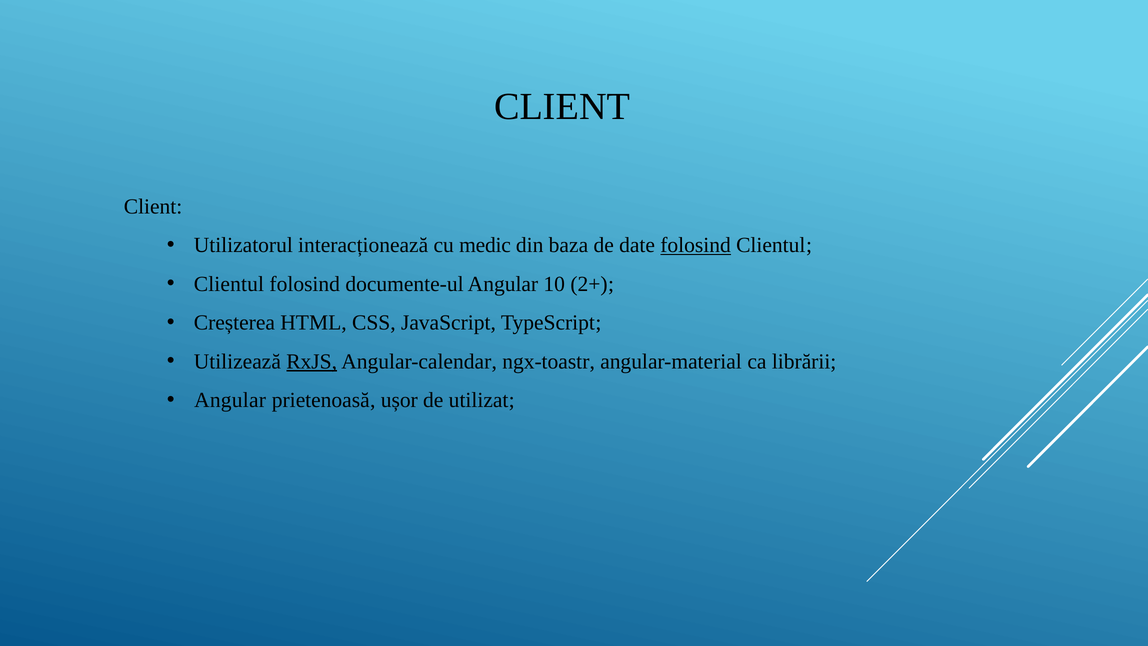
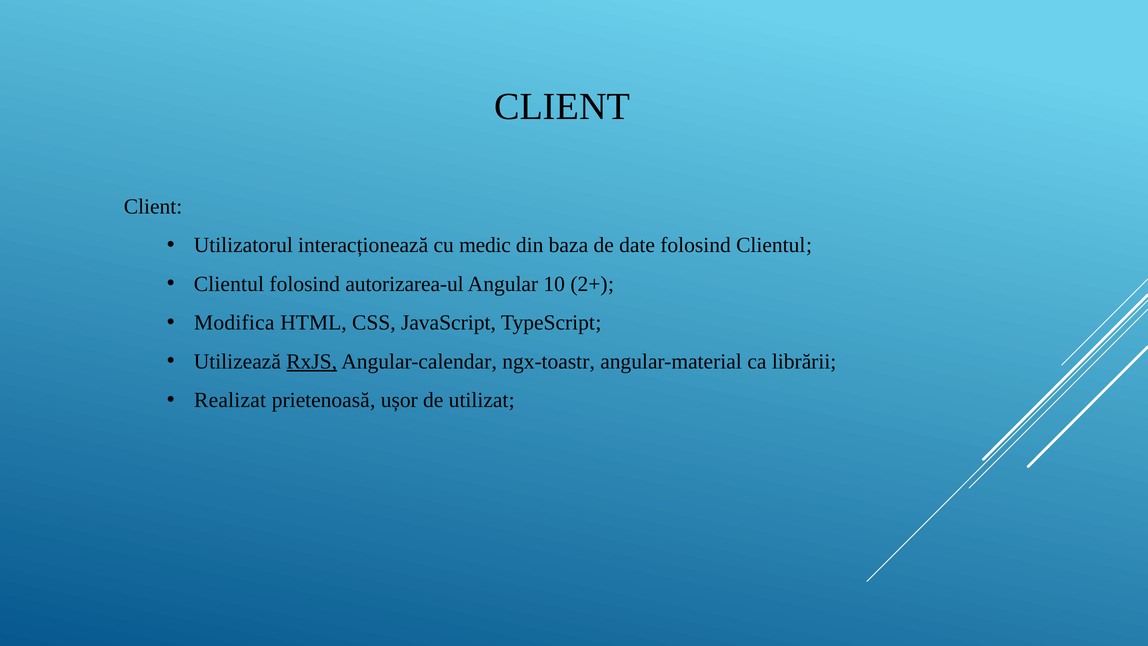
folosind at (696, 245) underline: present -> none
documente-ul: documente-ul -> autorizarea-ul
Creșterea: Creșterea -> Modifica
Angular at (230, 400): Angular -> Realizat
